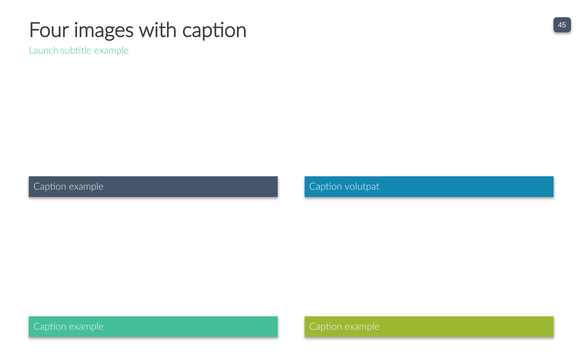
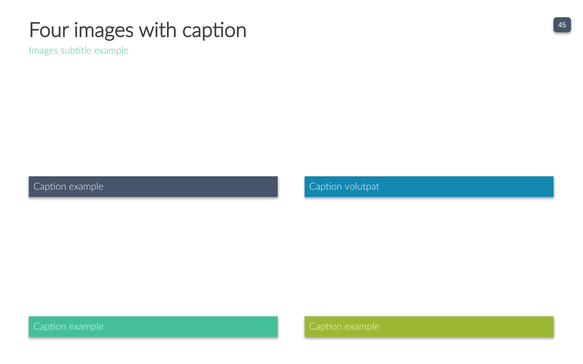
Launch at (44, 51): Launch -> Images
